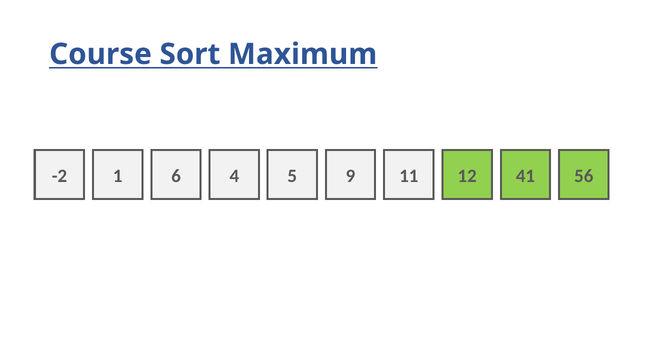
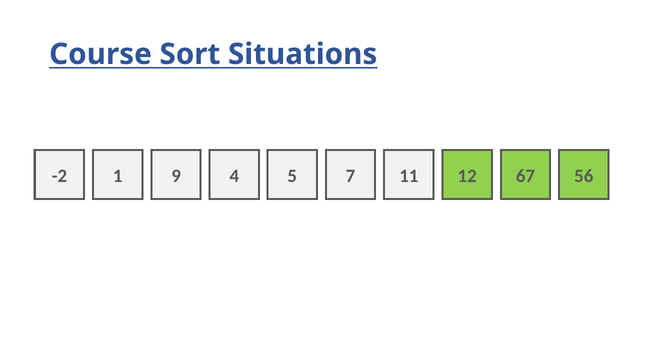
Maximum: Maximum -> Situations
6: 6 -> 9
9: 9 -> 7
41: 41 -> 67
